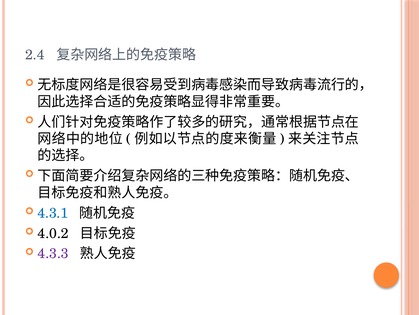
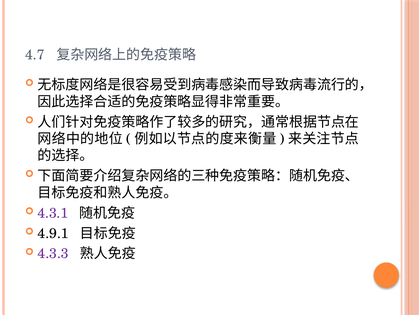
2.4: 2.4 -> 4.7
4.3.1 colour: blue -> purple
4.0.2: 4.0.2 -> 4.9.1
